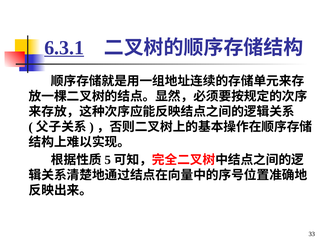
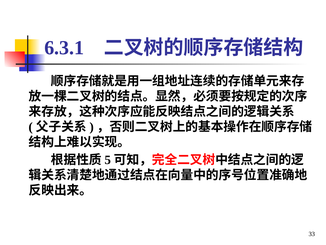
6.3.1 underline: present -> none
